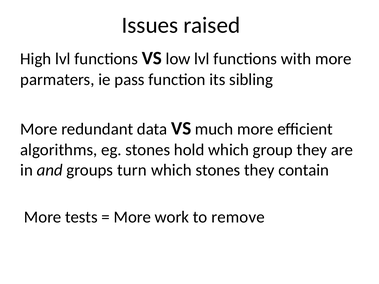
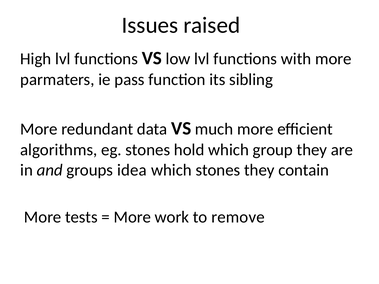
turn: turn -> idea
